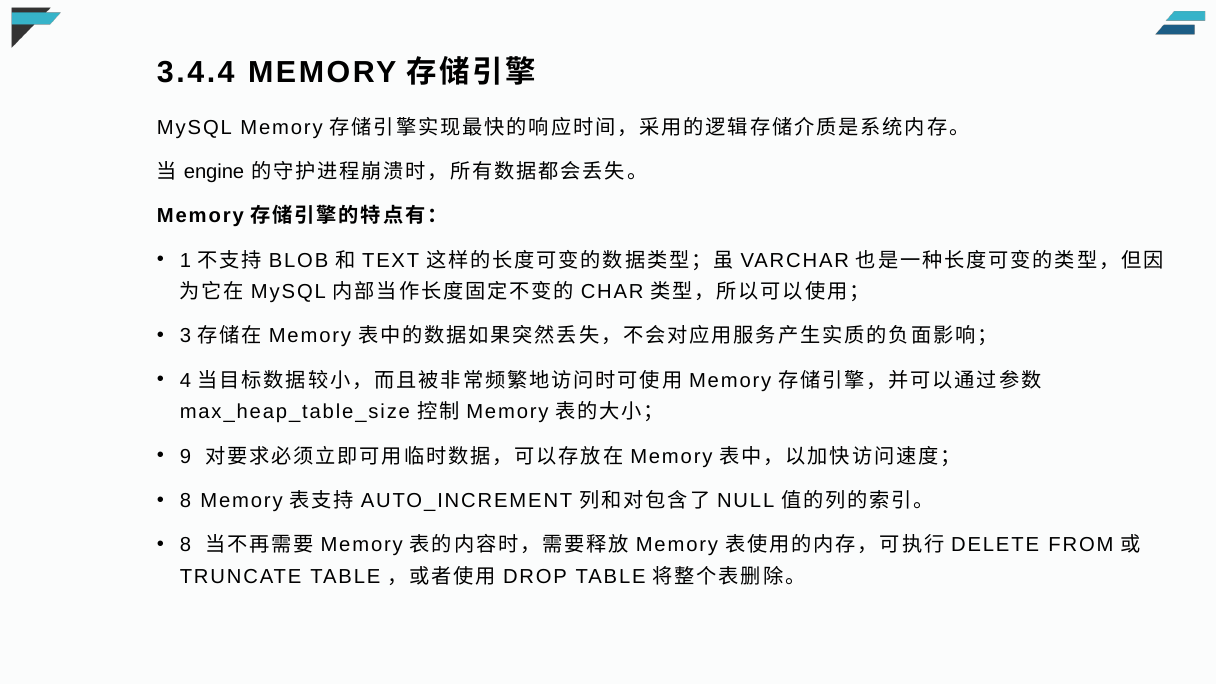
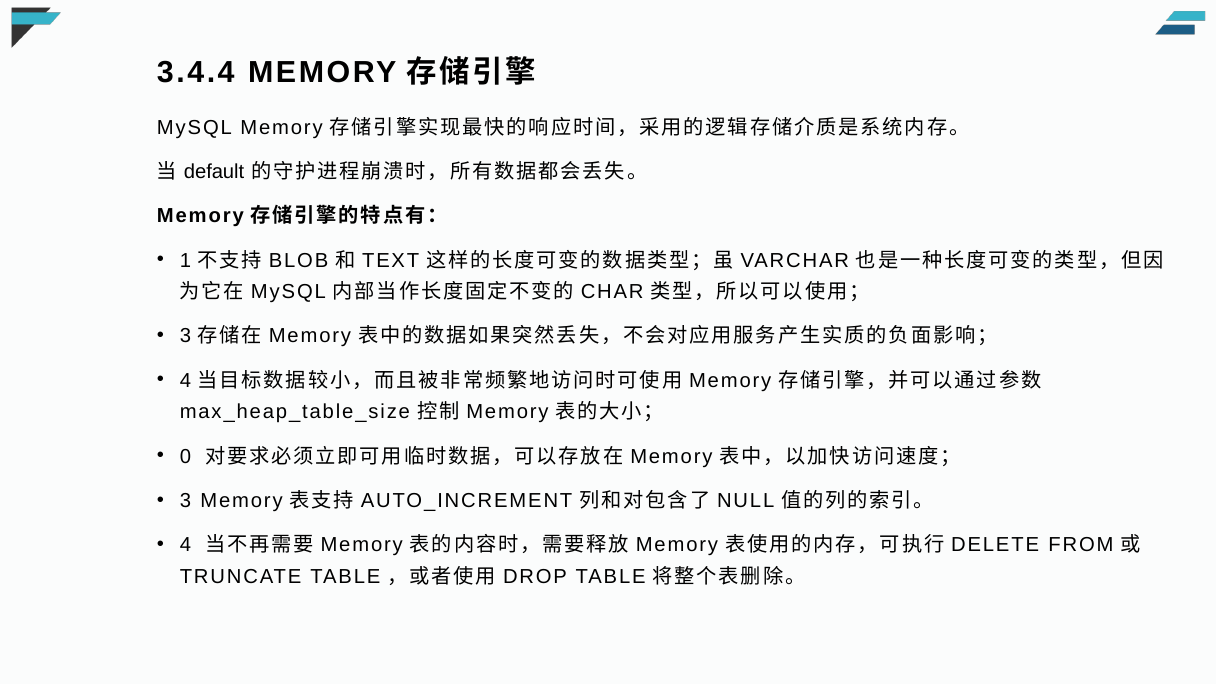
engine: engine -> default
9: 9 -> 0
8 at (185, 501): 8 -> 3
8 at (185, 545): 8 -> 4
